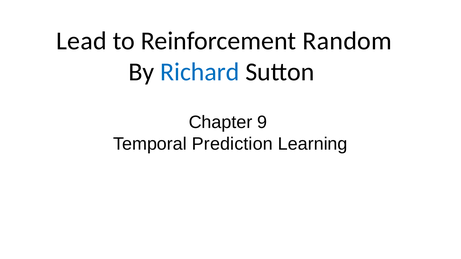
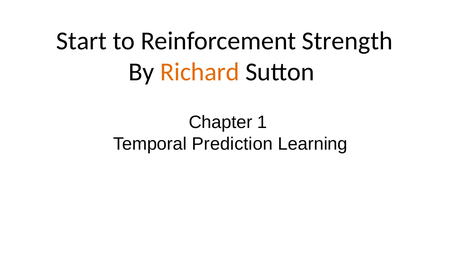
Lead: Lead -> Start
Random: Random -> Strength
Richard colour: blue -> orange
9: 9 -> 1
